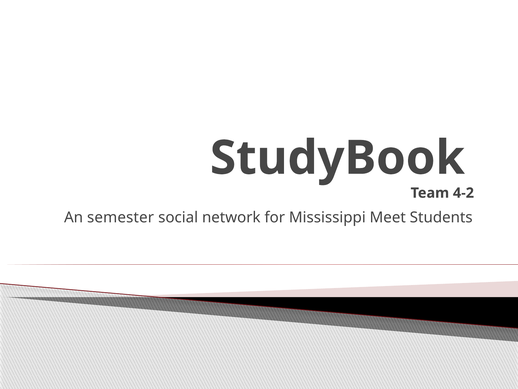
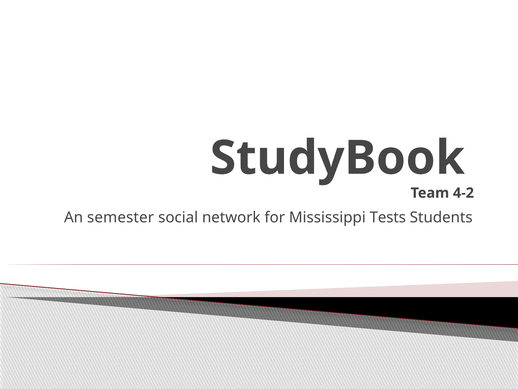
Meet: Meet -> Tests
